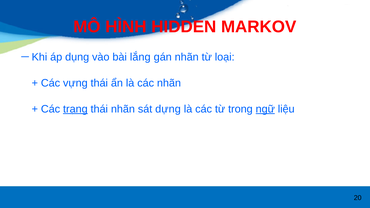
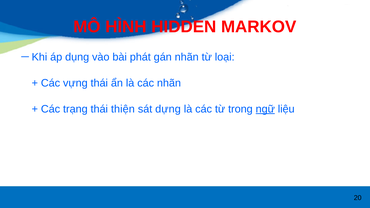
lắng: lắng -> phát
trạng underline: present -> none
thái nhãn: nhãn -> thiện
